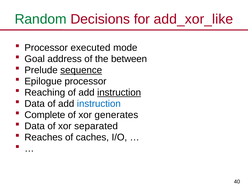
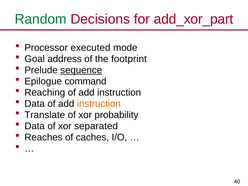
add_xor_like: add_xor_like -> add_xor_part
between: between -> footprint
Epilogue processor: processor -> command
instruction at (119, 93) underline: present -> none
instruction at (99, 104) colour: blue -> orange
Complete: Complete -> Translate
generates: generates -> probability
